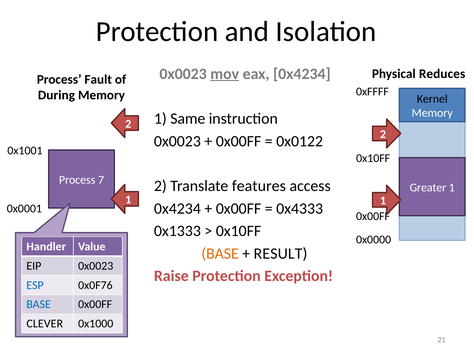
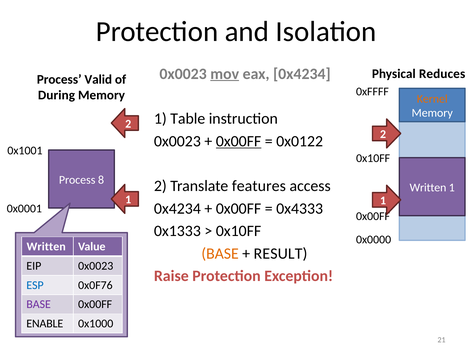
Fault: Fault -> Valid
Kernel colour: black -> orange
Same: Same -> Table
0x00FF at (239, 141) underline: none -> present
7: 7 -> 8
Greater at (428, 187): Greater -> Written
Handler at (46, 246): Handler -> Written
BASE at (39, 304) colour: blue -> purple
CLEVER: CLEVER -> ENABLE
